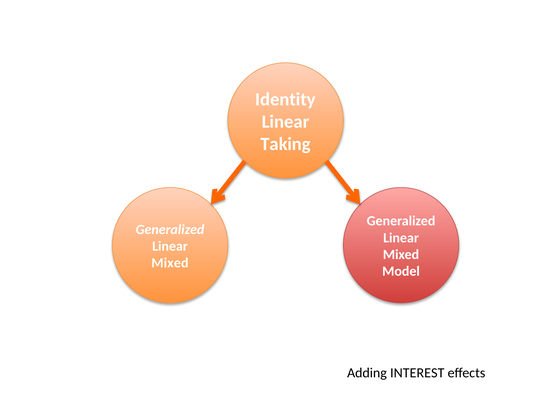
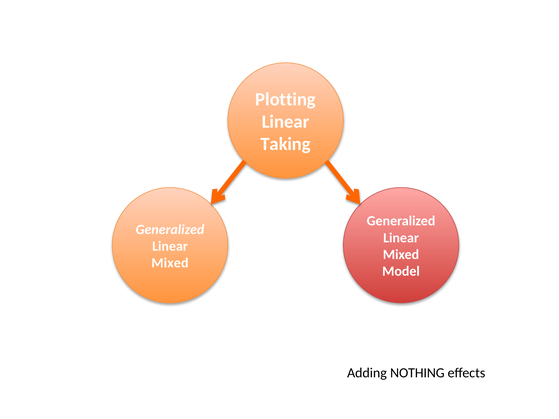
Identity: Identity -> Plotting
INTEREST: INTEREST -> NOTHING
